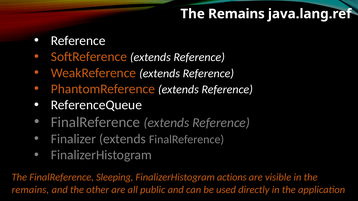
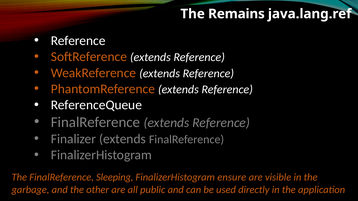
actions: actions -> ensure
remains at (30, 190): remains -> garbage
